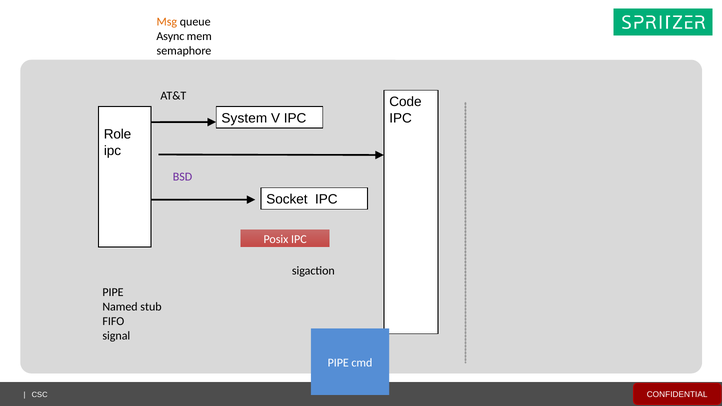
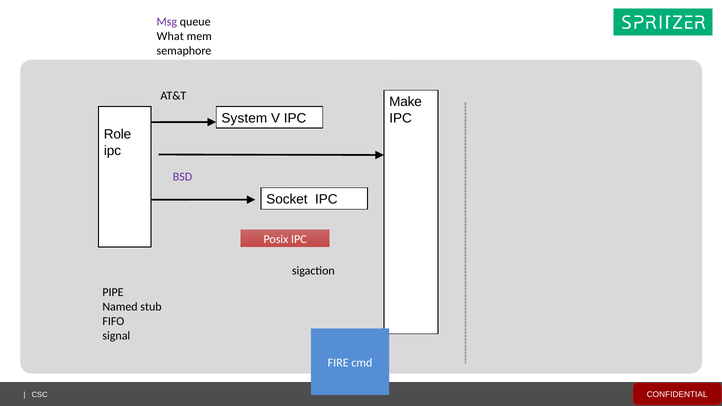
Msg colour: orange -> purple
Async: Async -> What
Code: Code -> Make
PIPE at (338, 362): PIPE -> FIRE
